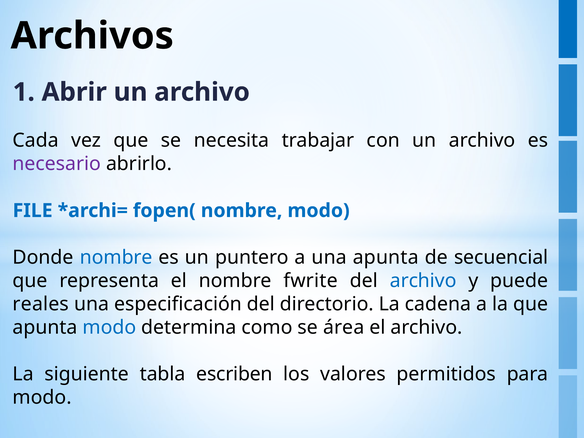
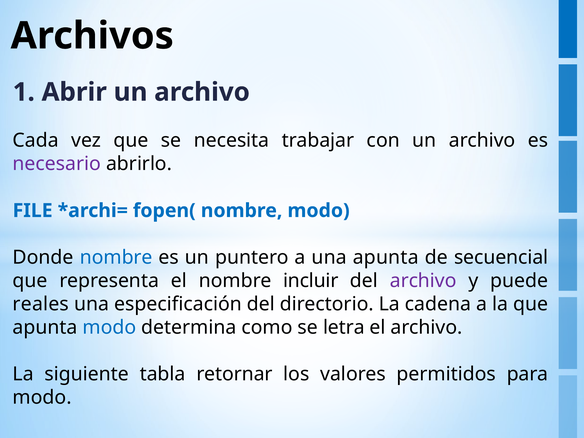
fwrite: fwrite -> incluir
archivo at (423, 281) colour: blue -> purple
área: área -> letra
escriben: escriben -> retornar
